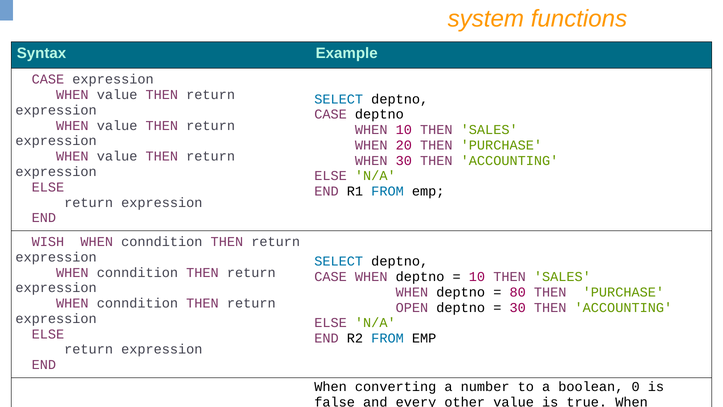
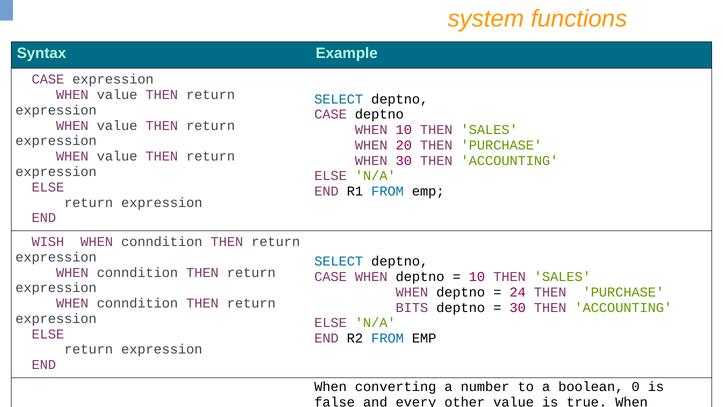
80: 80 -> 24
OPEN: OPEN -> BITS
